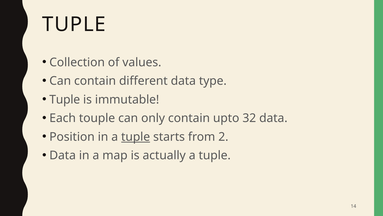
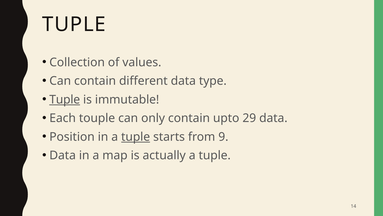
Tuple at (65, 99) underline: none -> present
32: 32 -> 29
2: 2 -> 9
